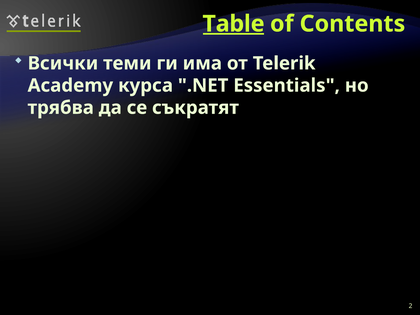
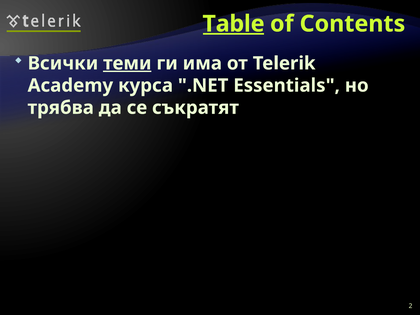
теми underline: none -> present
